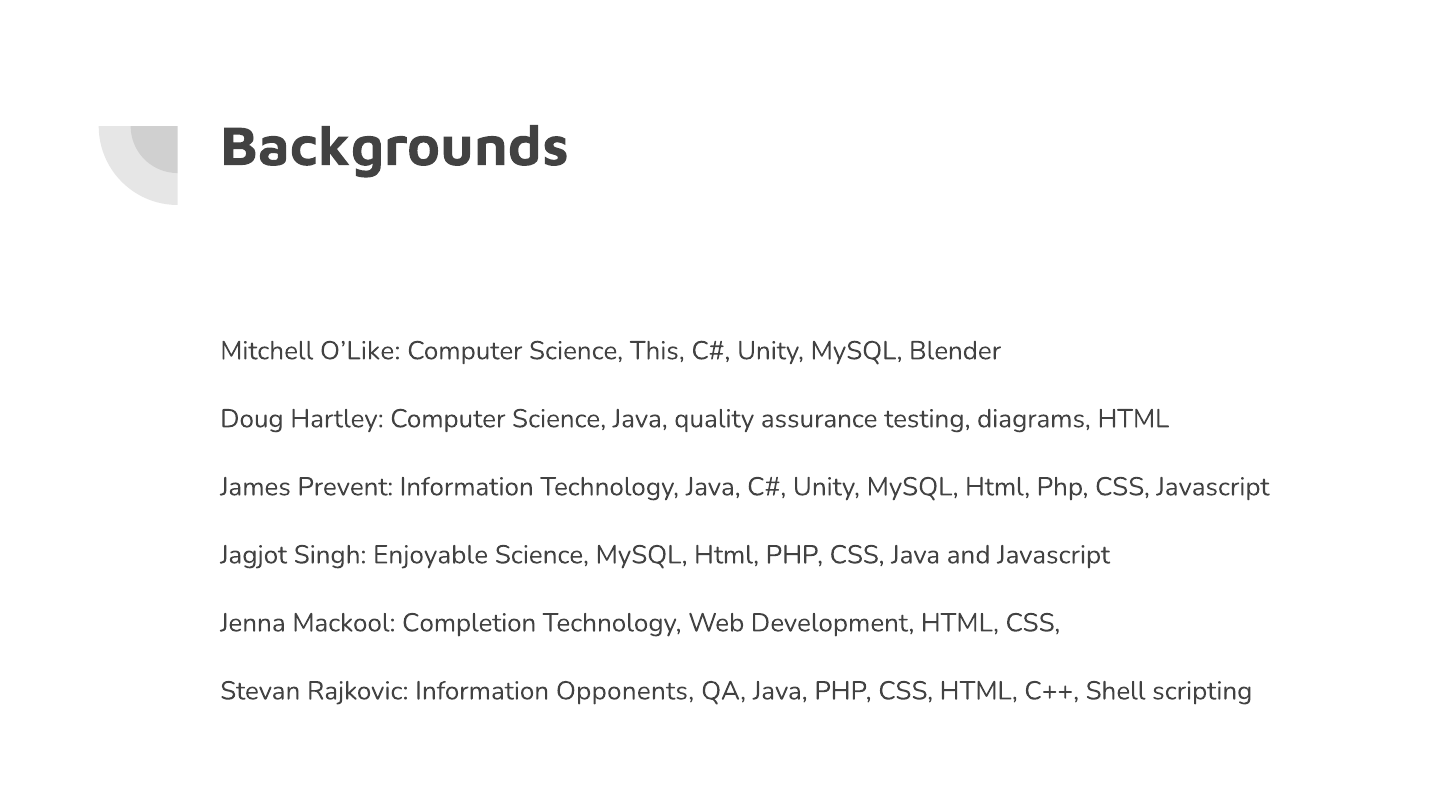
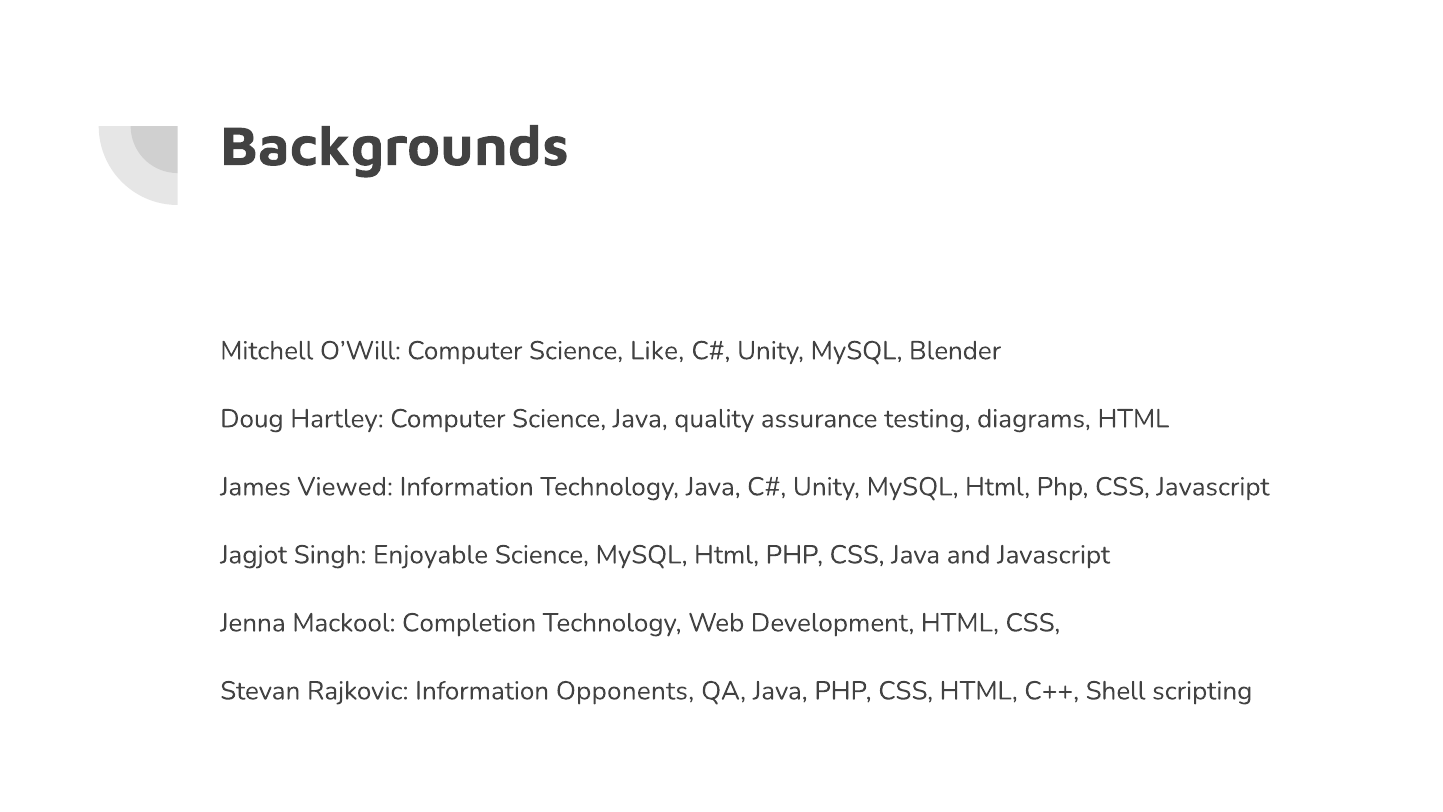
O’Like: O’Like -> O’Will
This: This -> Like
Prevent: Prevent -> Viewed
